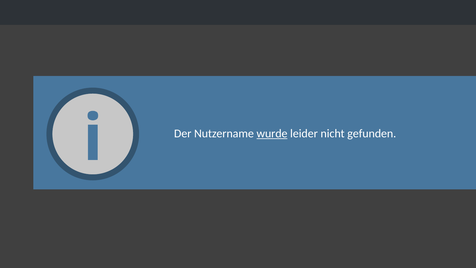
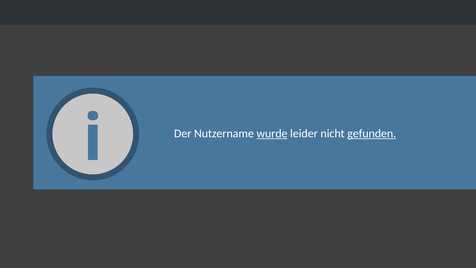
gefunden underline: none -> present
